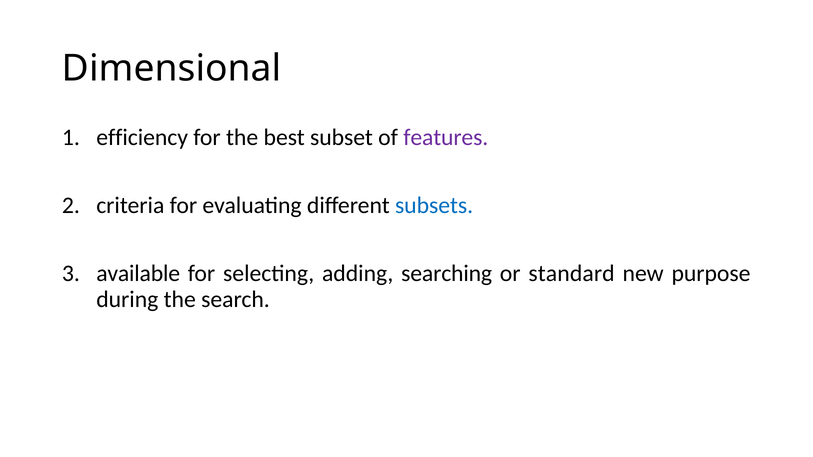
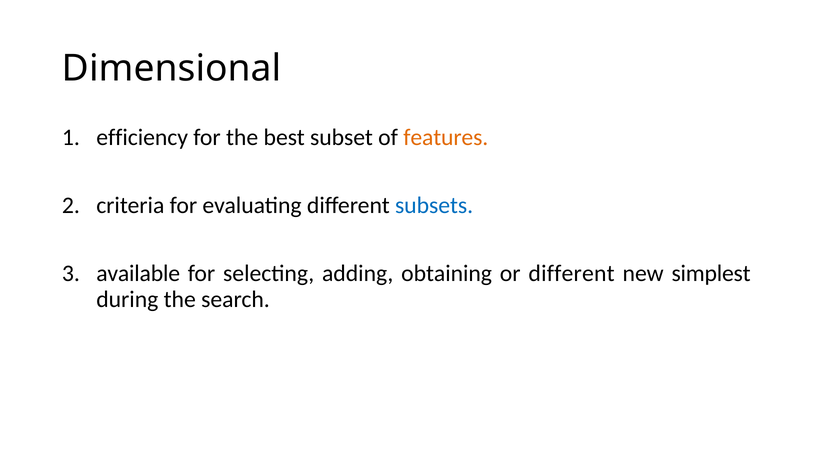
features colour: purple -> orange
searching: searching -> obtaining
or standard: standard -> different
purpose: purpose -> simplest
